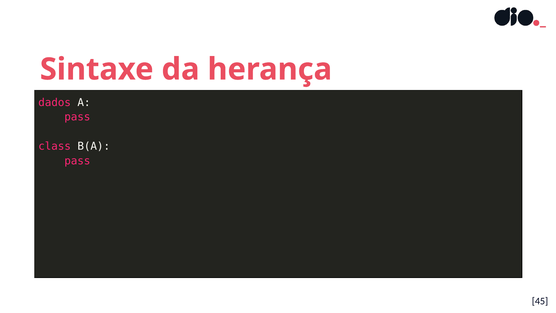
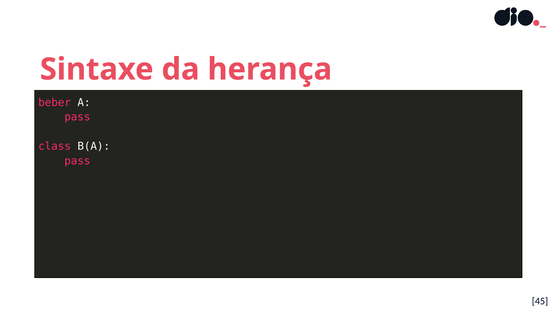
dados: dados -> beber
